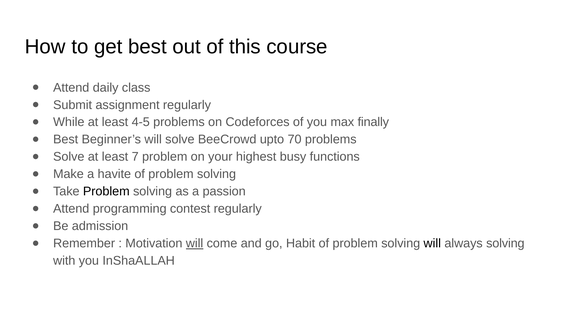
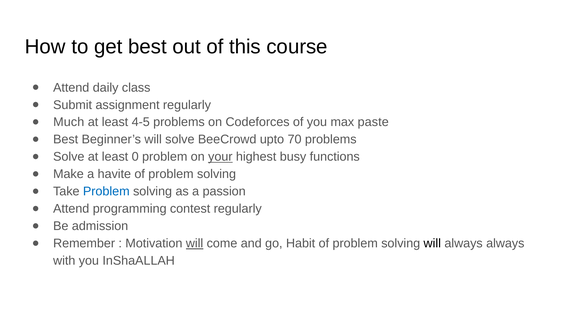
While: While -> Much
finally: finally -> paste
7: 7 -> 0
your underline: none -> present
Problem at (106, 191) colour: black -> blue
always solving: solving -> always
